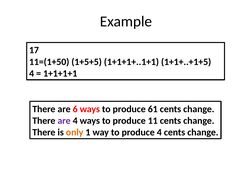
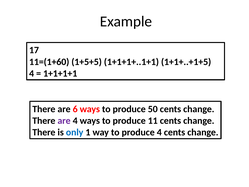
11=(1+50: 11=(1+50 -> 11=(1+60
61: 61 -> 50
only colour: orange -> blue
